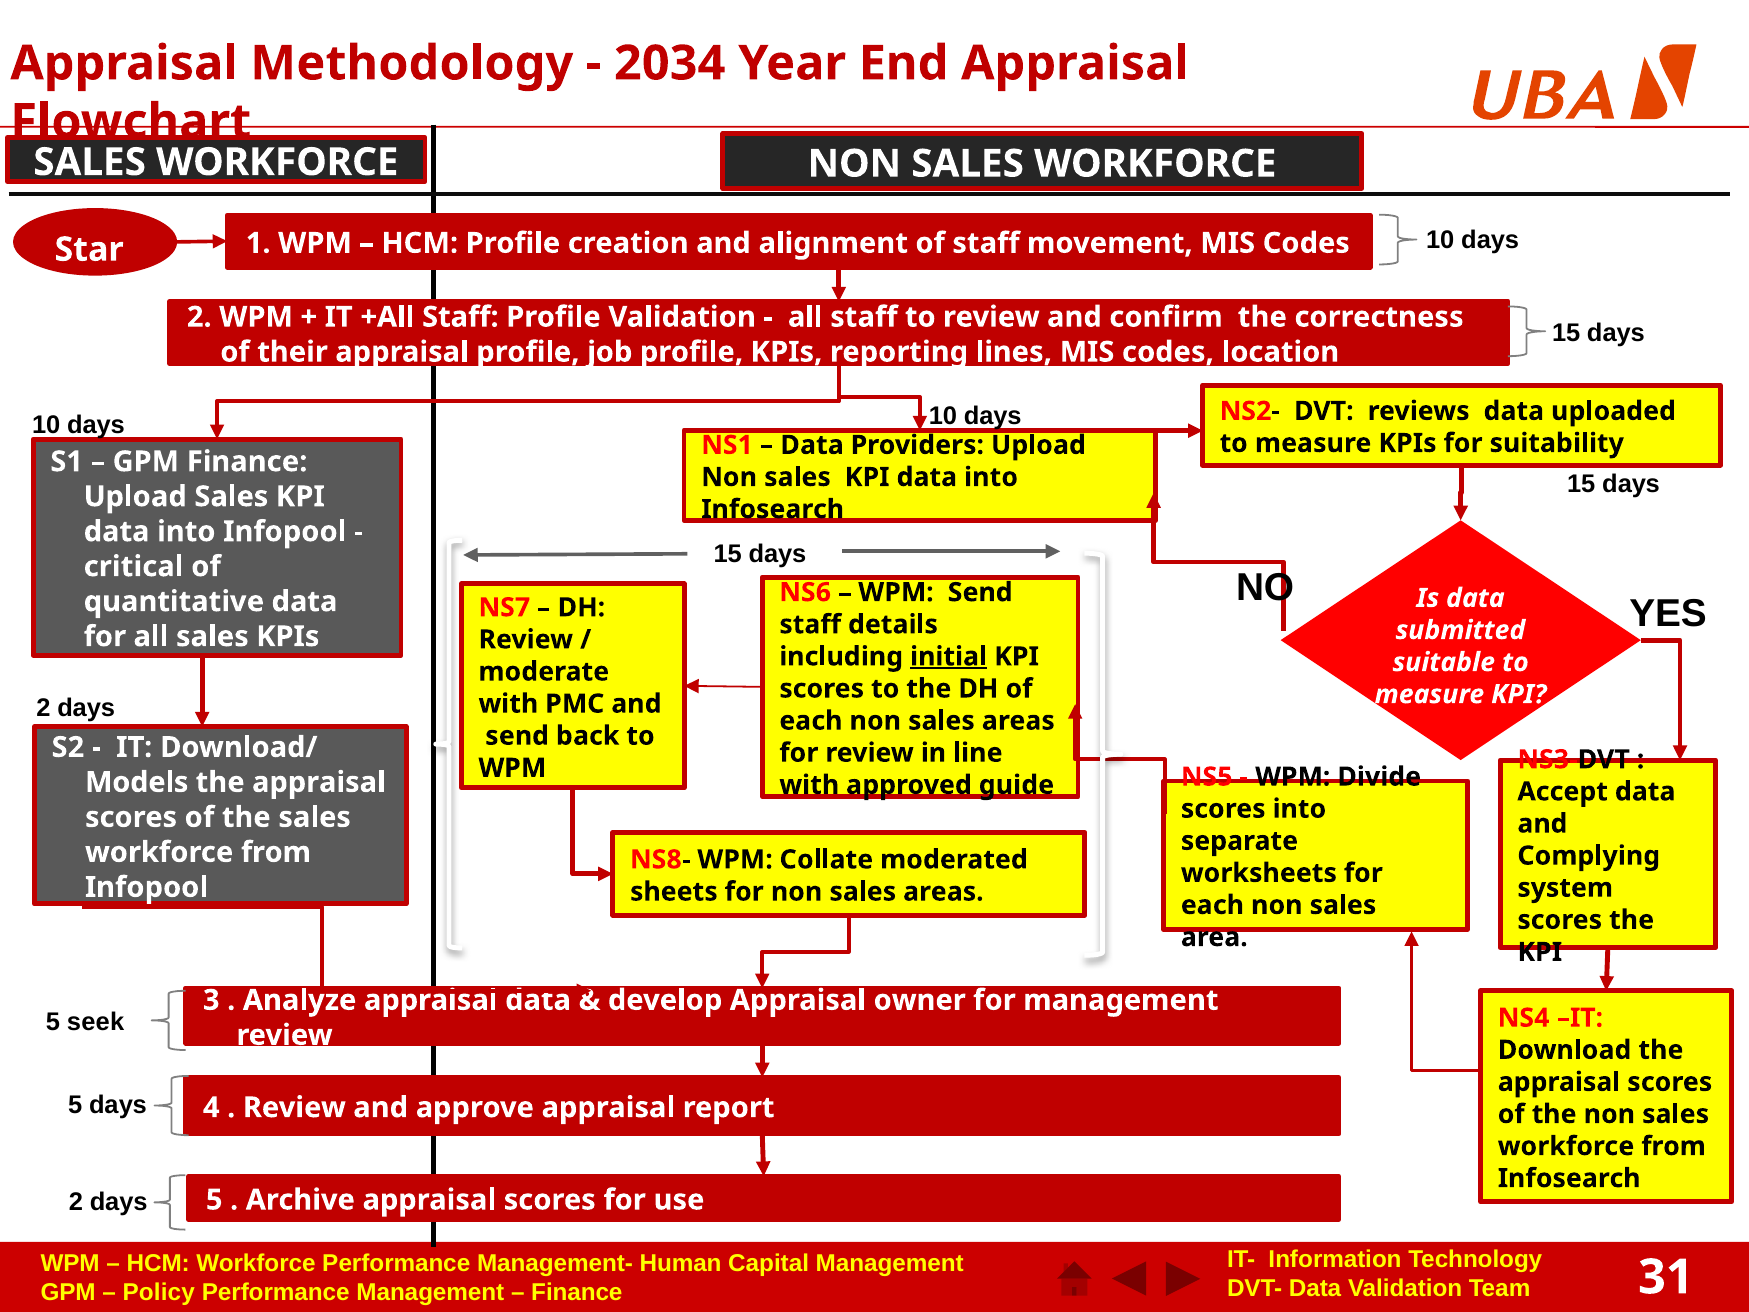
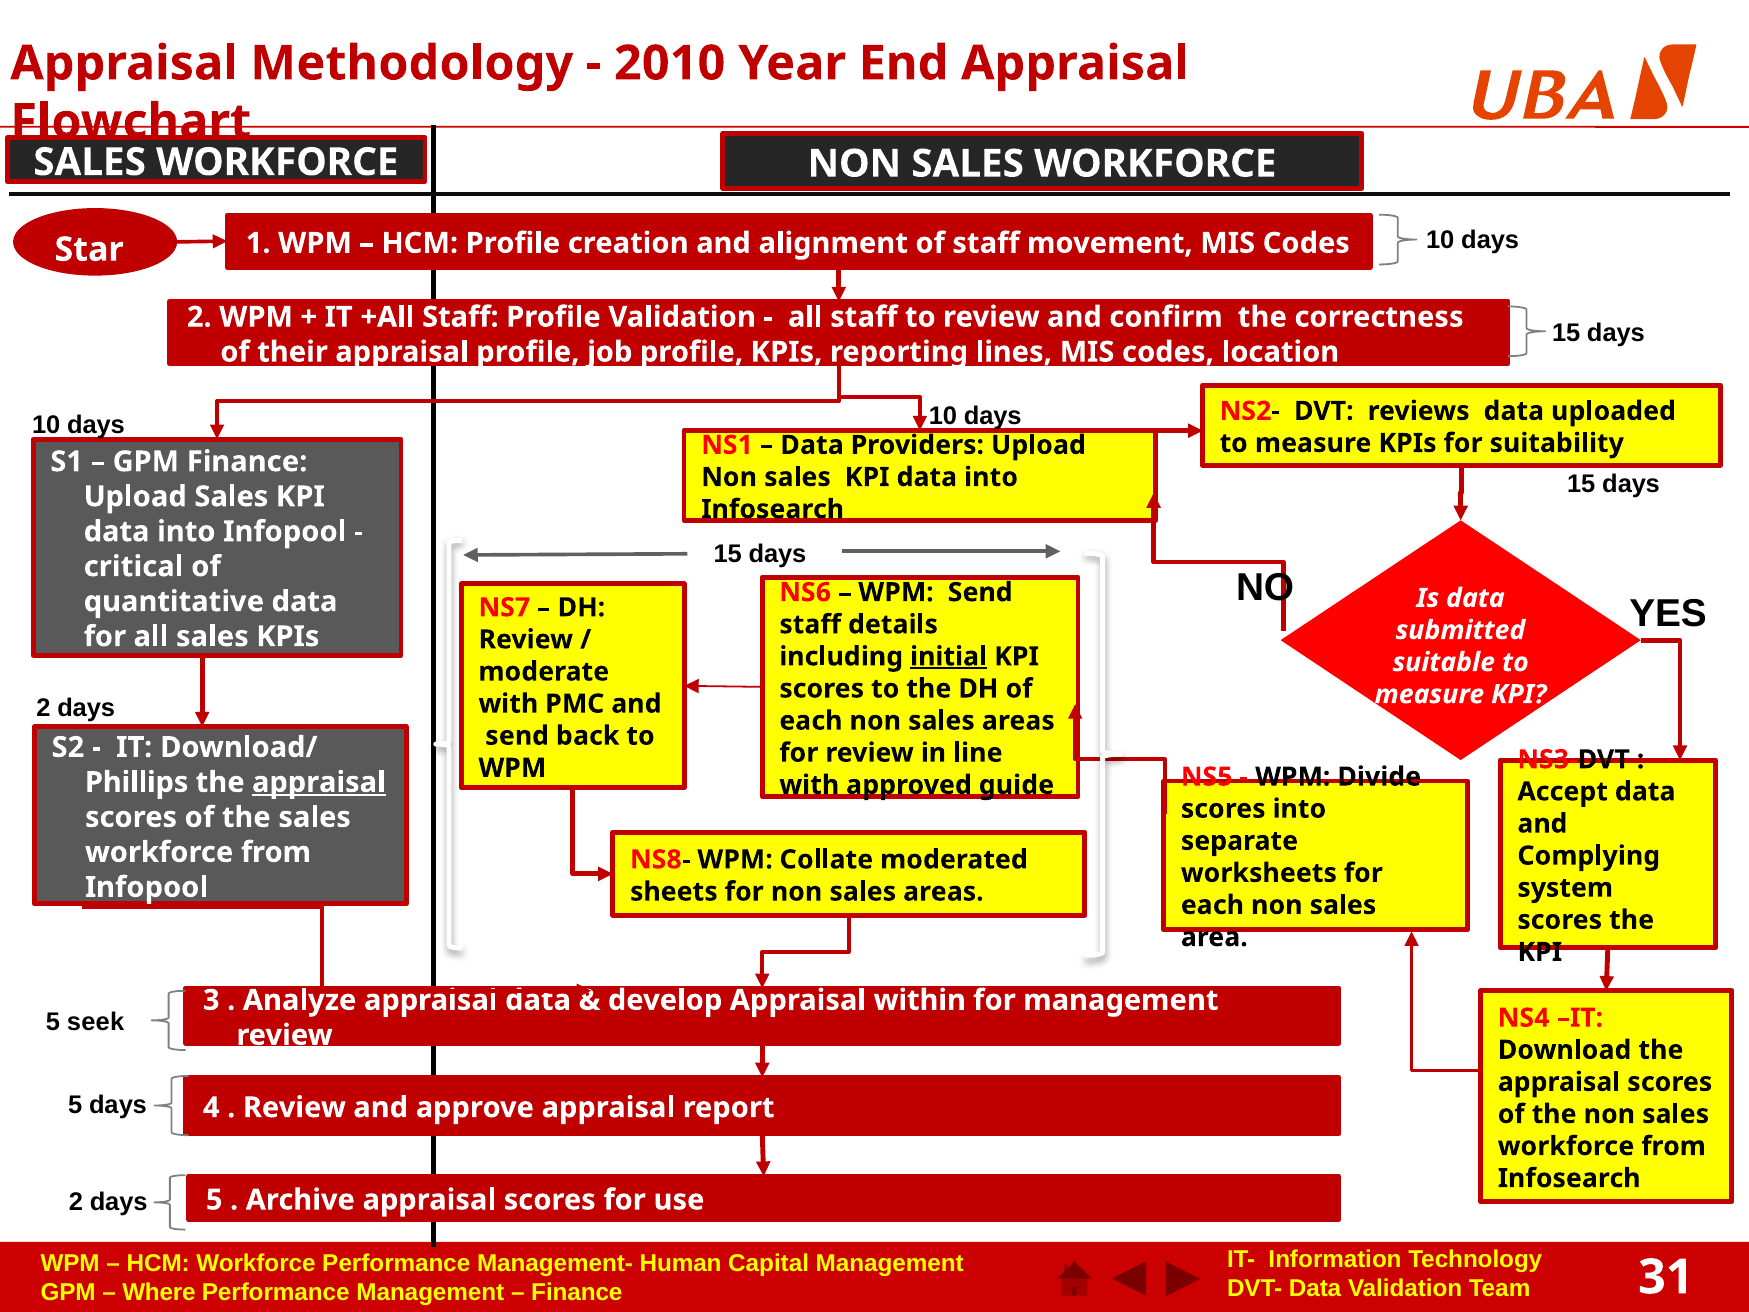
2034: 2034 -> 2010
Models: Models -> Phillips
appraisal at (319, 782) underline: none -> present
owner: owner -> within
Policy: Policy -> Where
